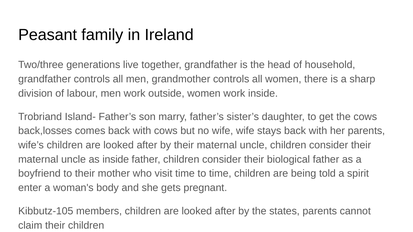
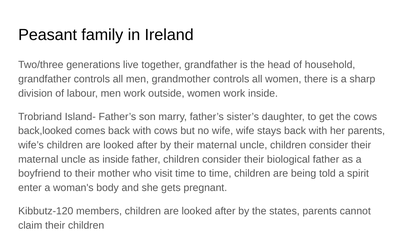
back,losses: back,losses -> back,looked
Kibbutz-105: Kibbutz-105 -> Kibbutz-120
